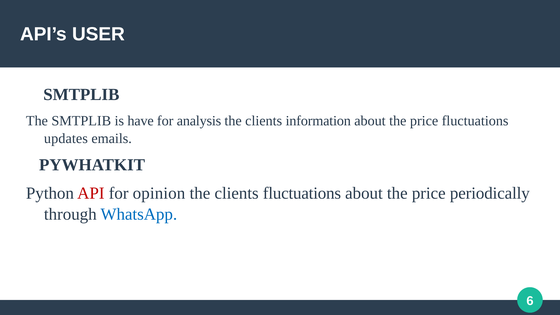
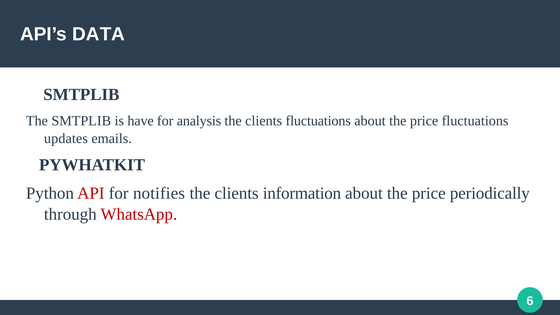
USER: USER -> DATA
clients information: information -> fluctuations
opinion: opinion -> notifies
clients fluctuations: fluctuations -> information
WhatsApp colour: blue -> red
